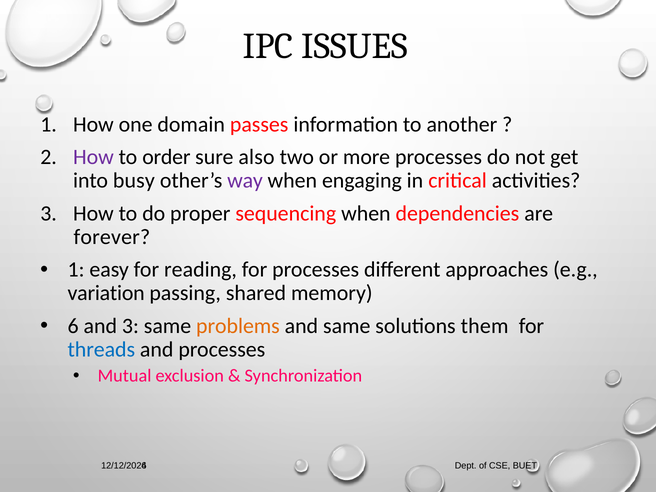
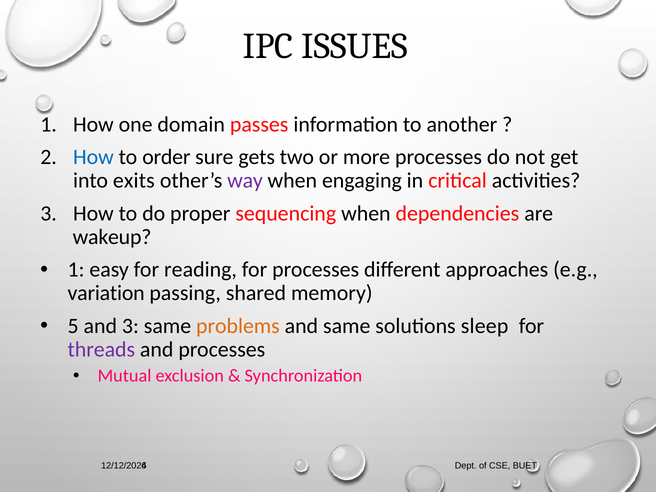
How at (93, 157) colour: purple -> blue
also: also -> gets
busy: busy -> exits
forever: forever -> wakeup
6: 6 -> 5
them: them -> sleep
threads colour: blue -> purple
